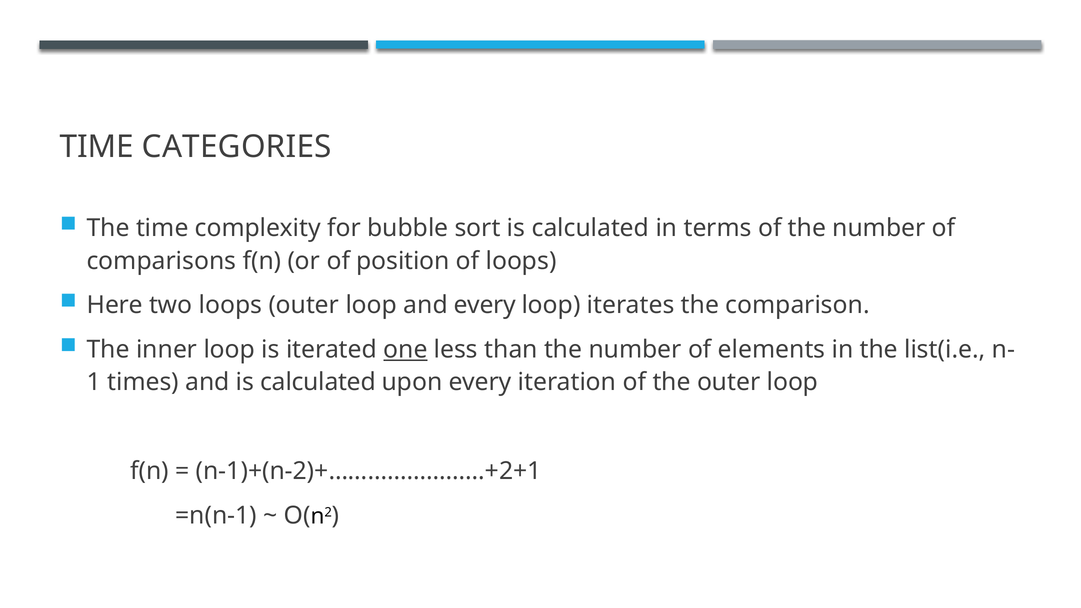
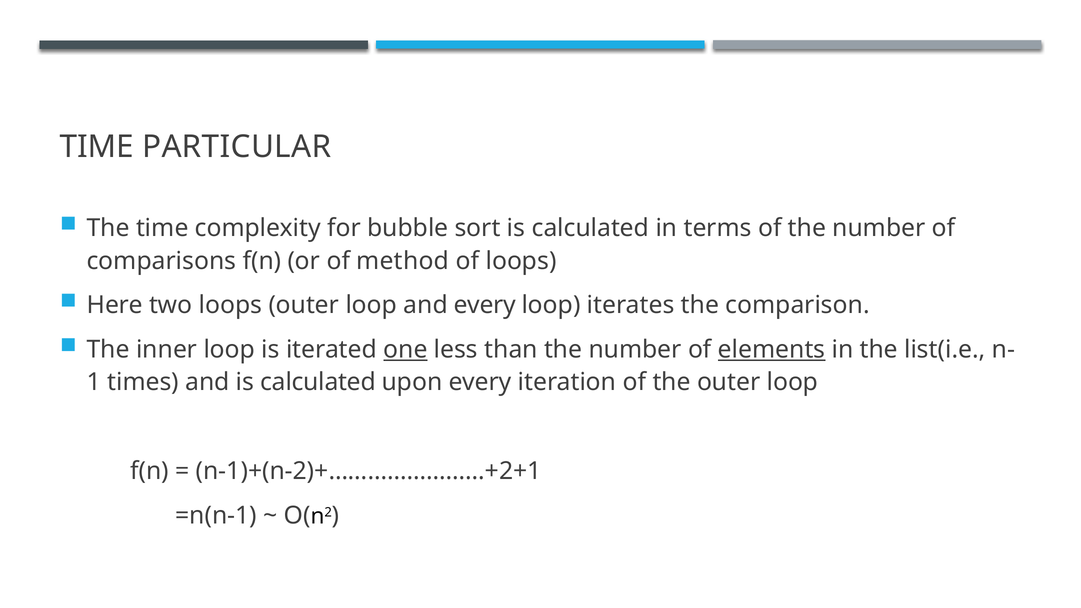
CATEGORIES: CATEGORIES -> PARTICULAR
position: position -> method
elements underline: none -> present
